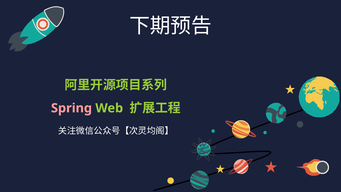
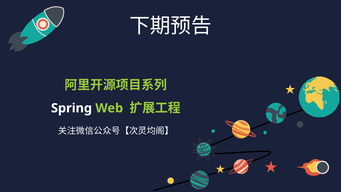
Spring colour: pink -> white
